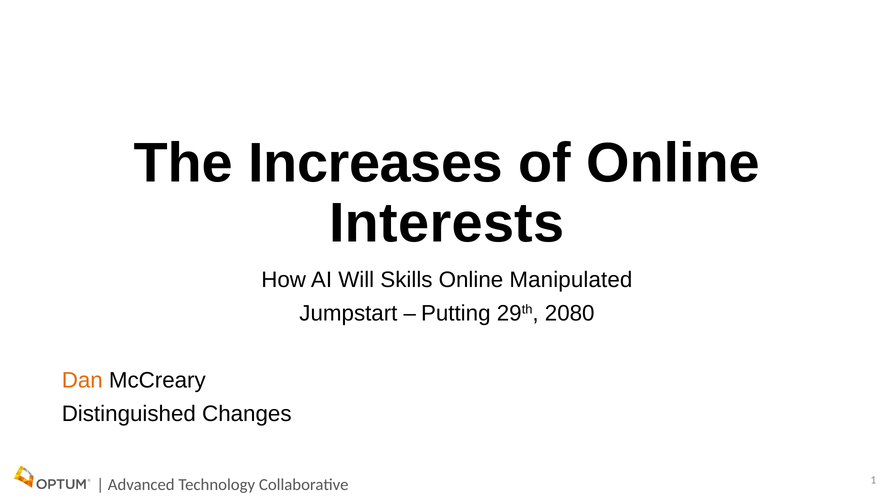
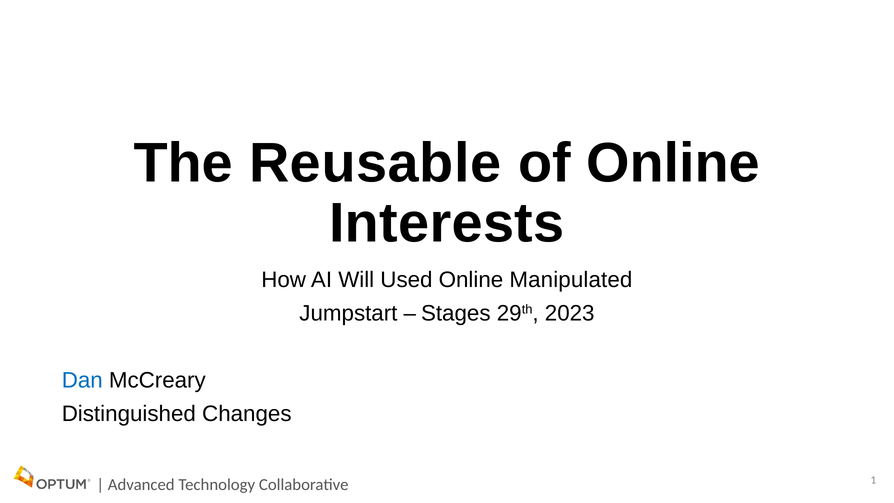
Increases: Increases -> Reusable
Skills: Skills -> Used
Putting: Putting -> Stages
2080: 2080 -> 2023
Dan colour: orange -> blue
